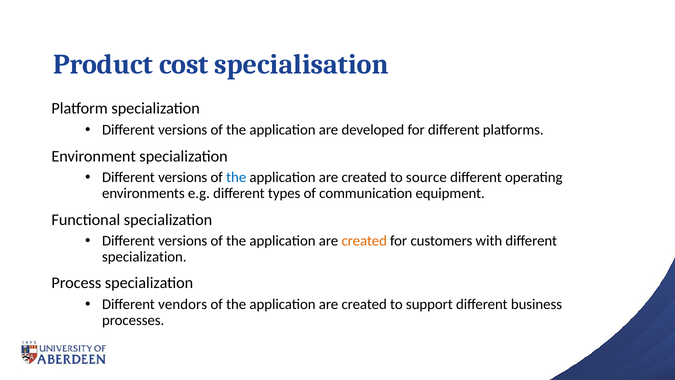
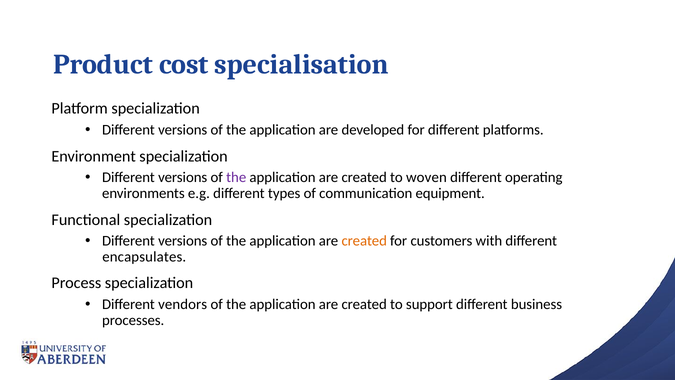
the at (236, 177) colour: blue -> purple
source: source -> woven
specialization at (144, 257): specialization -> encapsulates
